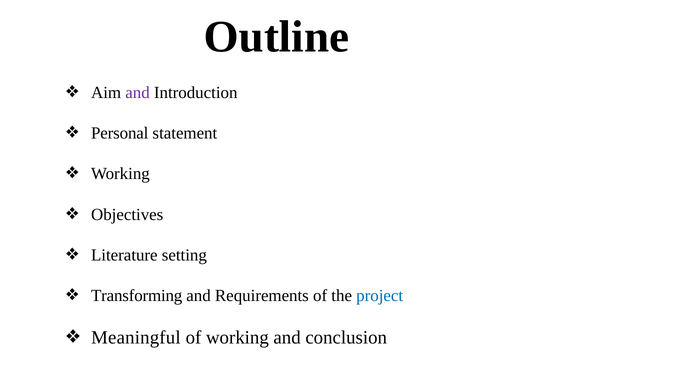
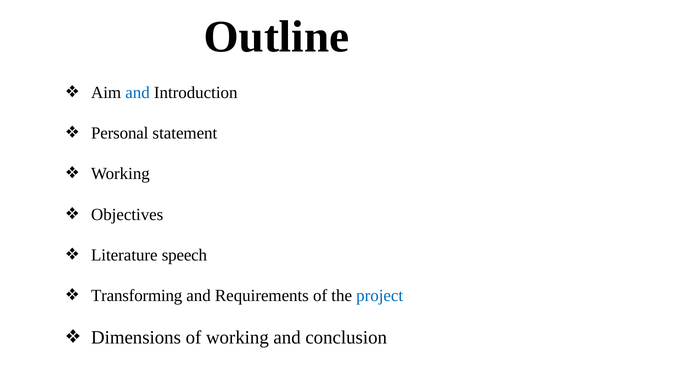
and at (138, 93) colour: purple -> blue
setting: setting -> speech
Meaningful: Meaningful -> Dimensions
